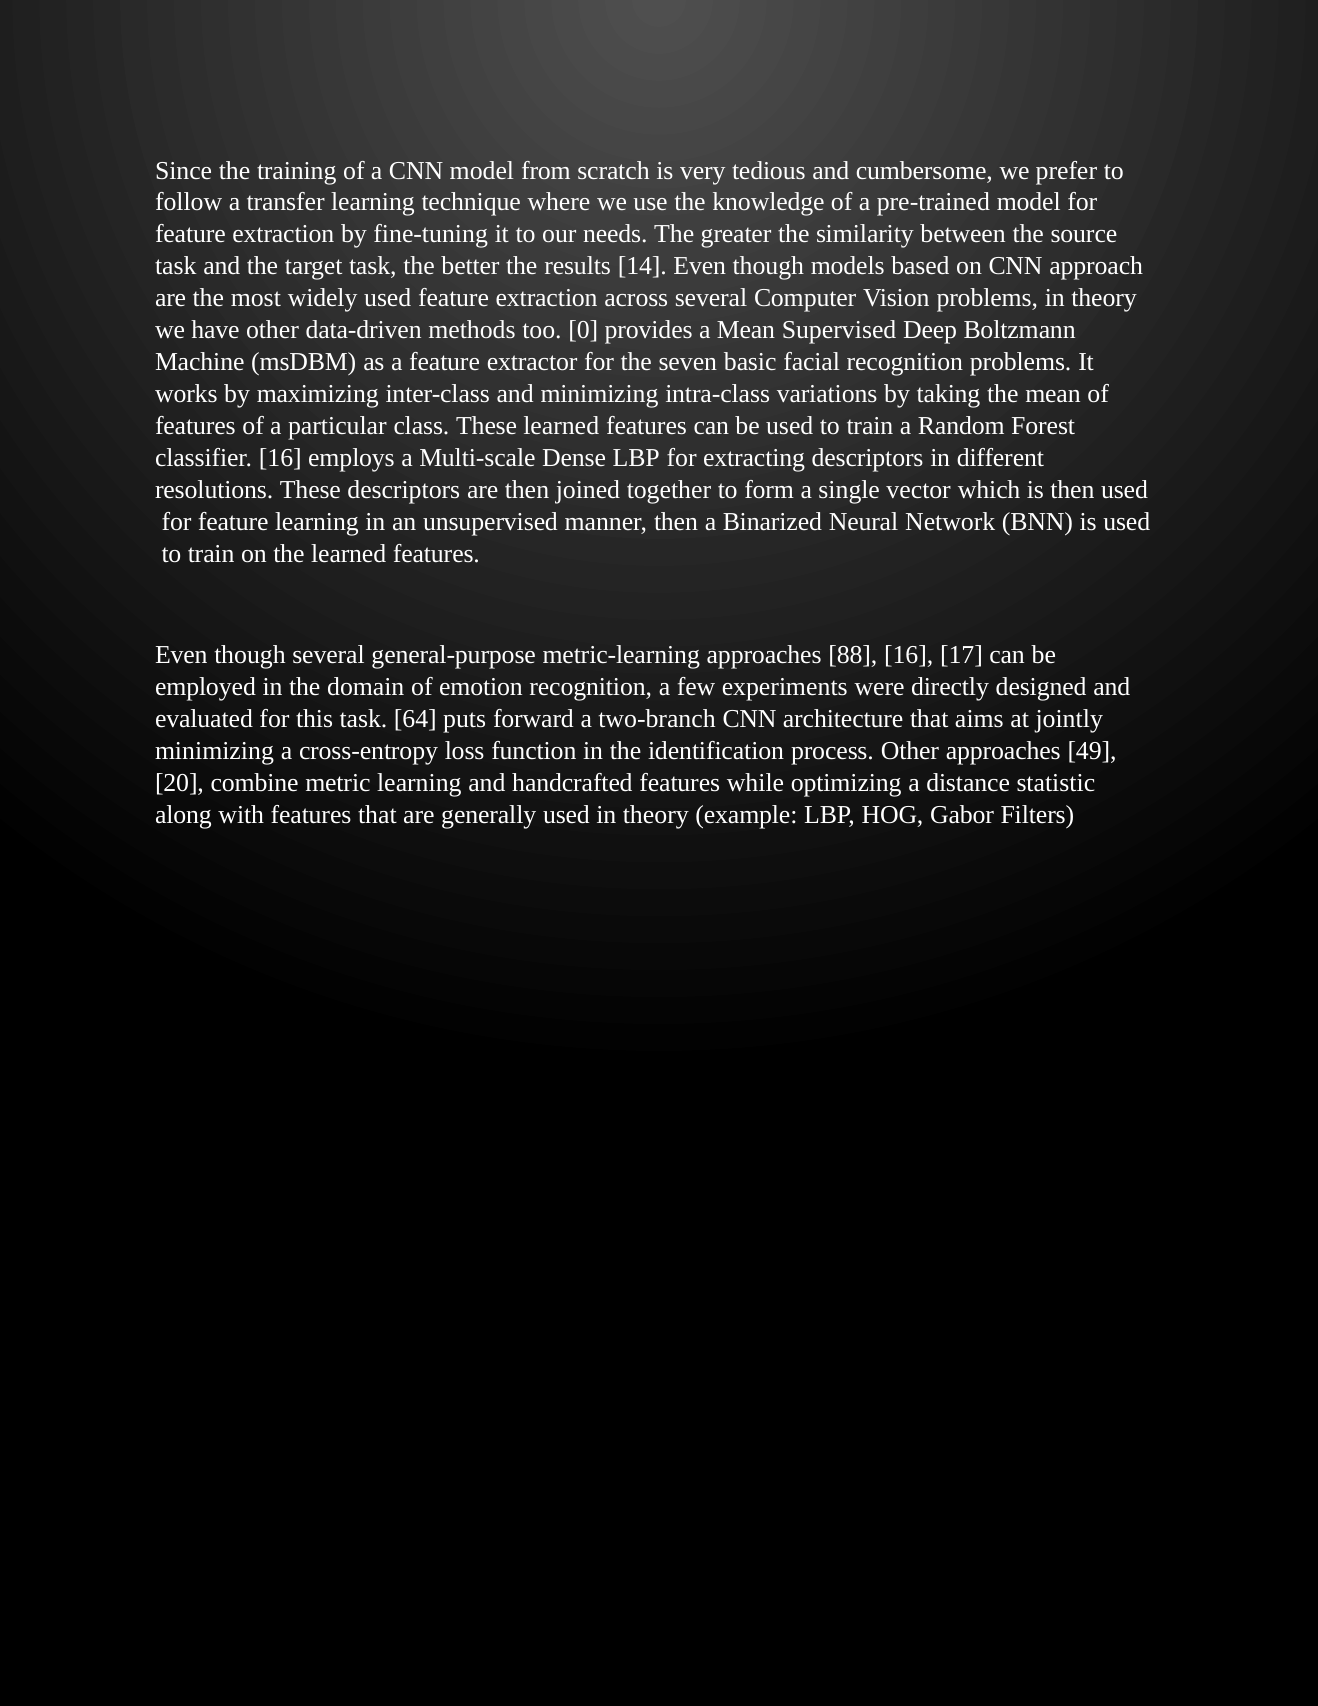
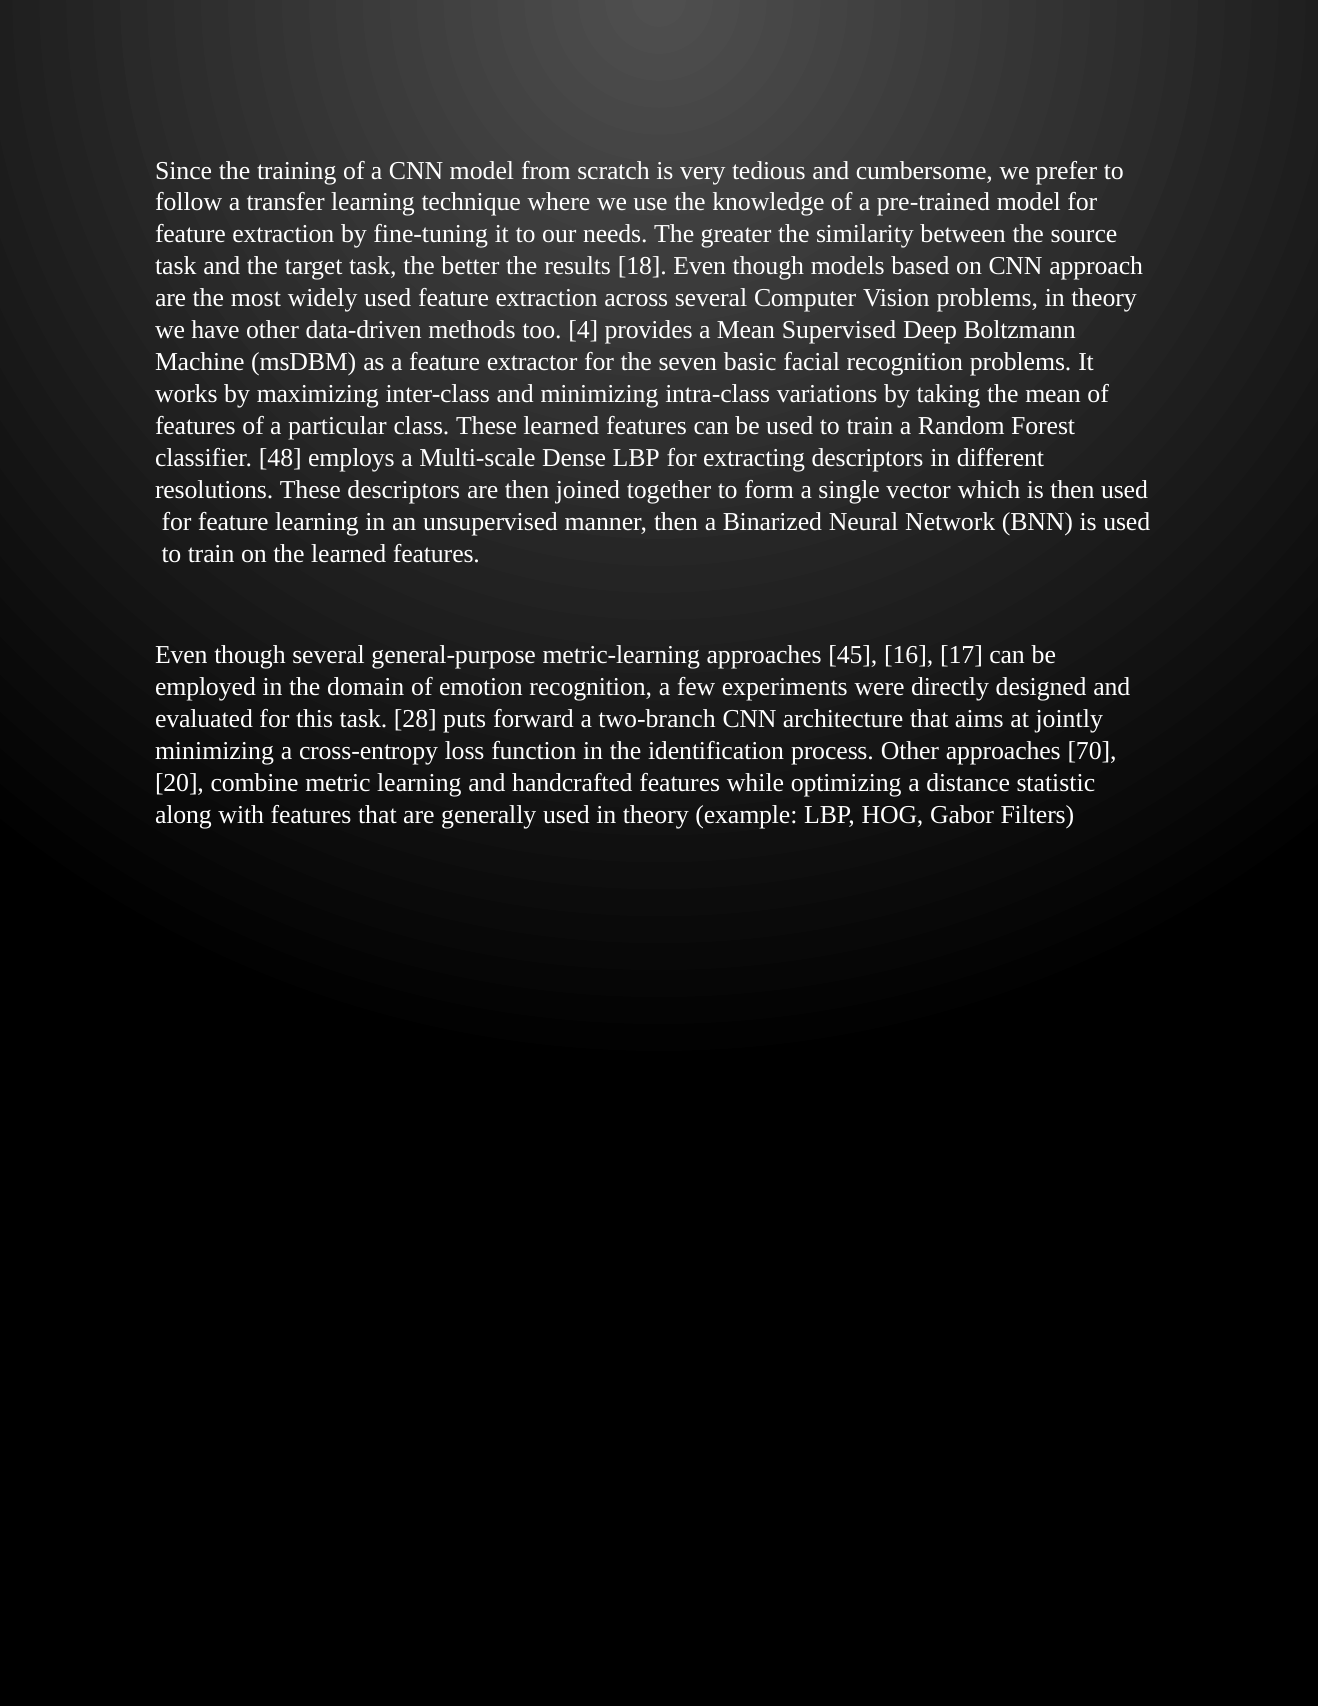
14: 14 -> 18
0: 0 -> 4
classifier 16: 16 -> 48
88: 88 -> 45
64: 64 -> 28
49: 49 -> 70
